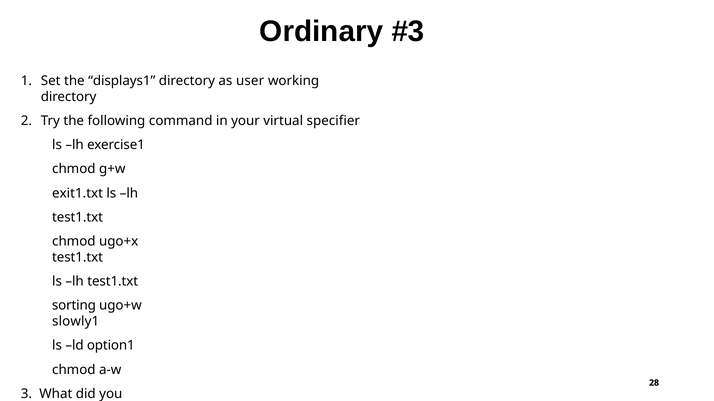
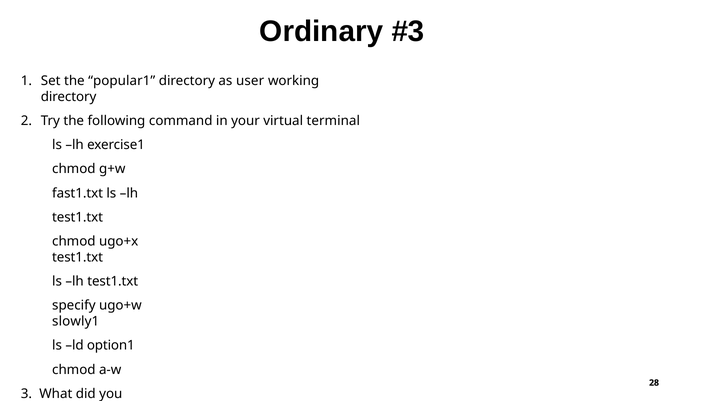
displays1: displays1 -> popular1
specifier: specifier -> terminal
exit1.txt: exit1.txt -> fast1.txt
sorting: sorting -> specify
